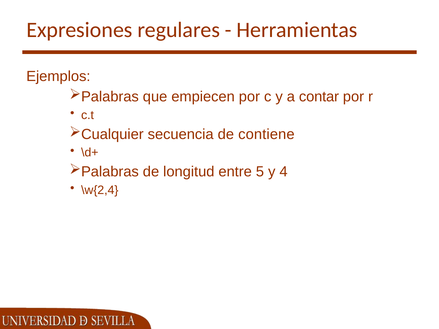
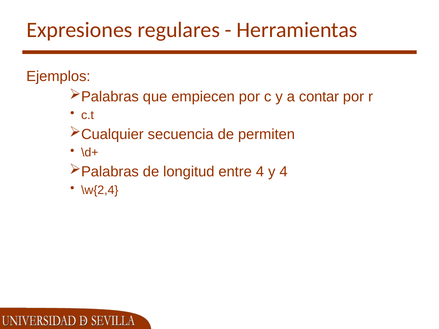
contiene: contiene -> permiten
entre 5: 5 -> 4
